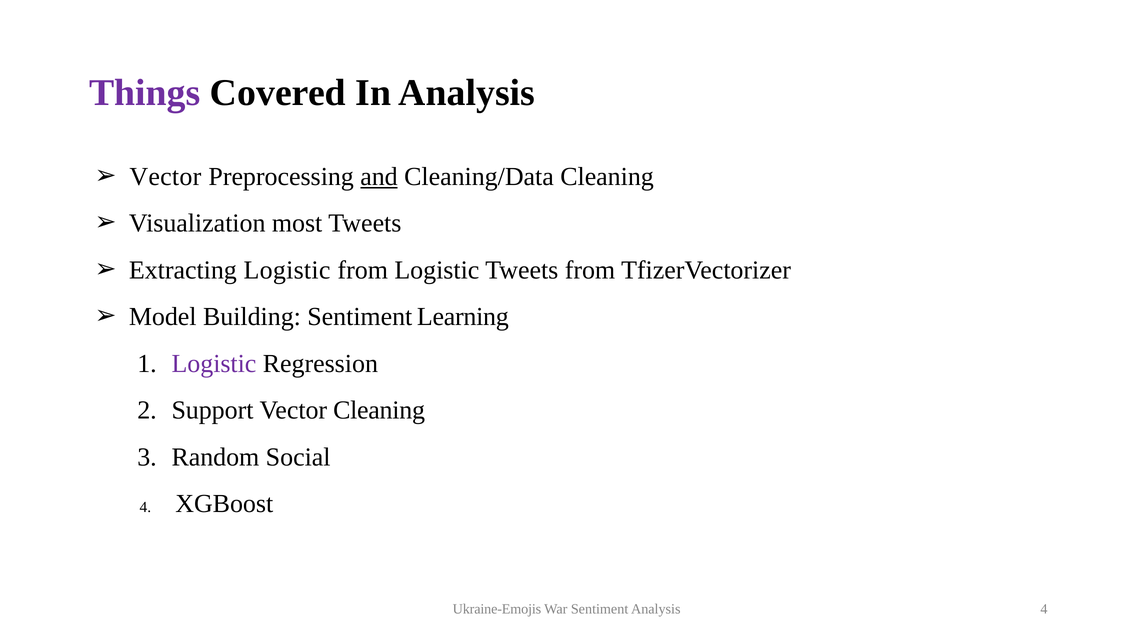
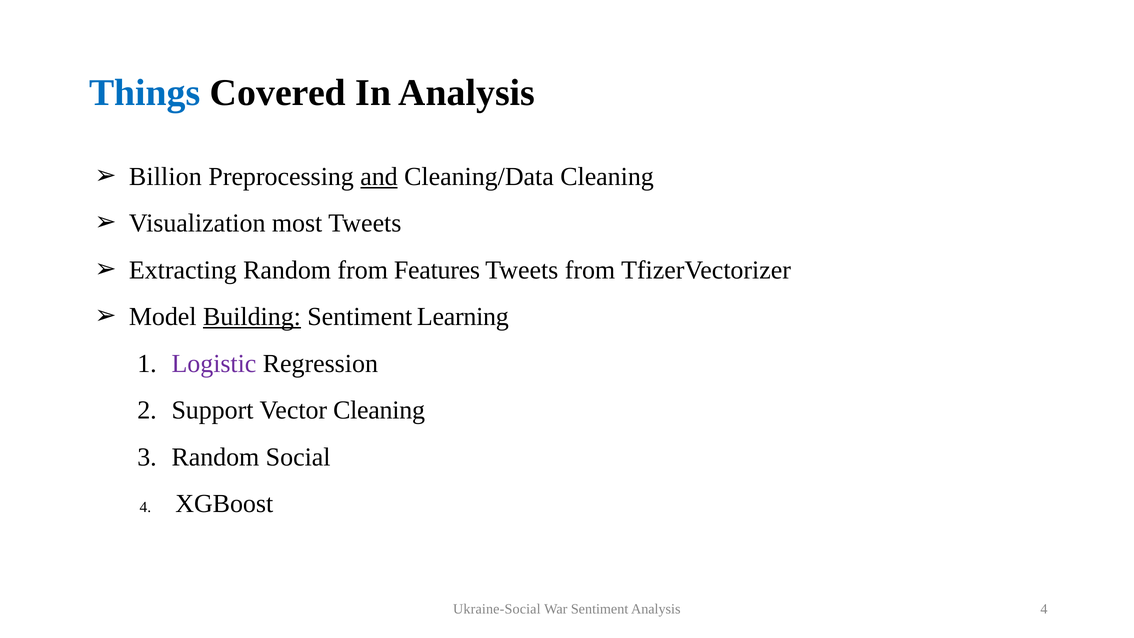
Things colour: purple -> blue
Vector at (165, 176): Vector -> Billion
Extracting Logistic: Logistic -> Random
from Logistic: Logistic -> Features
Building underline: none -> present
Ukraine-Emojis: Ukraine-Emojis -> Ukraine-Social
